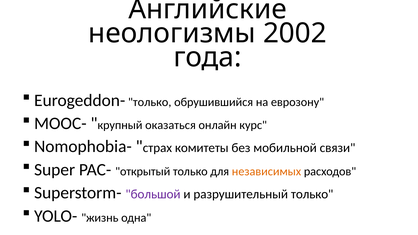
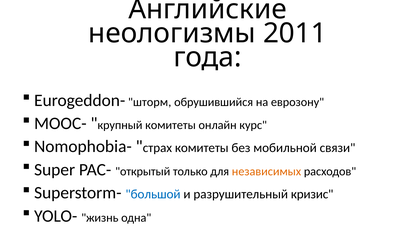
2002: 2002 -> 2011
Eurogeddon- только: только -> шторм
крупный оказаться: оказаться -> комитеты
большой colour: purple -> blue
разрушительный только: только -> кризис
